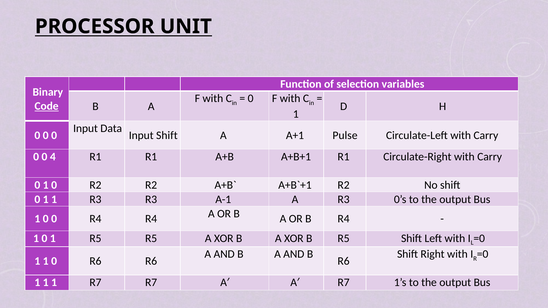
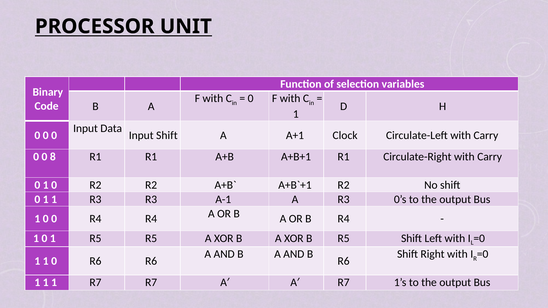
Code underline: present -> none
Pulse: Pulse -> Clock
4: 4 -> 8
